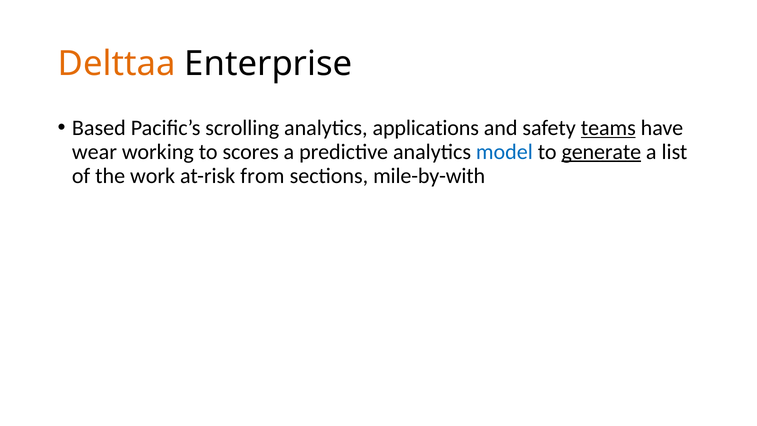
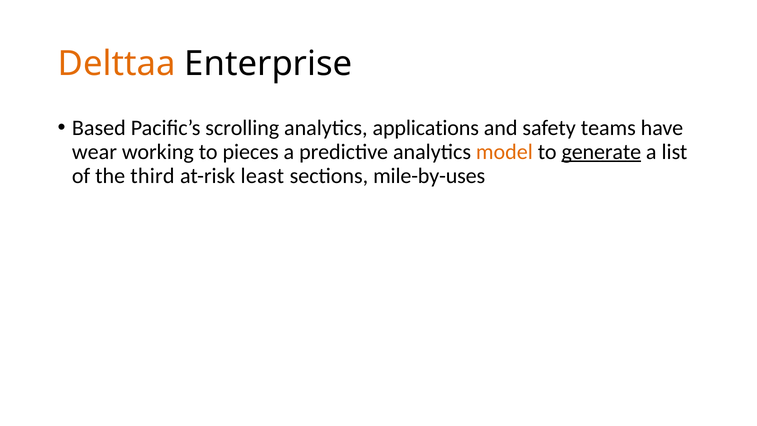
teams underline: present -> none
scores: scores -> pieces
model colour: blue -> orange
work: work -> third
from: from -> least
mile-by-with: mile-by-with -> mile-by-uses
